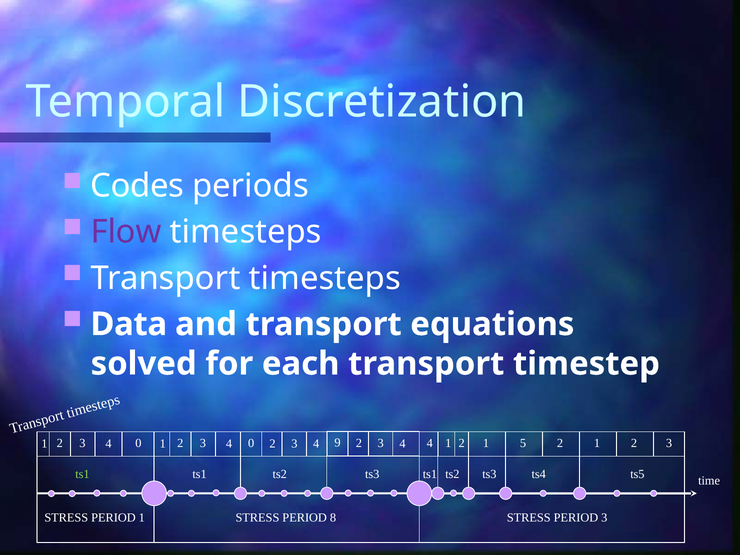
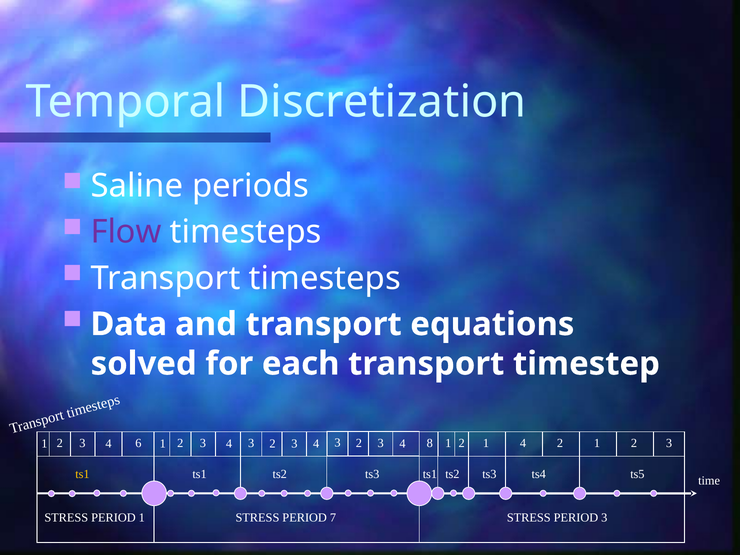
Codes: Codes -> Saline
5 at (523, 443): 5 -> 4
4 at (430, 443): 4 -> 8
0 at (138, 443): 0 -> 6
0 at (251, 443): 0 -> 3
3 9: 9 -> 3
ts1 at (82, 474) colour: light green -> yellow
8: 8 -> 7
